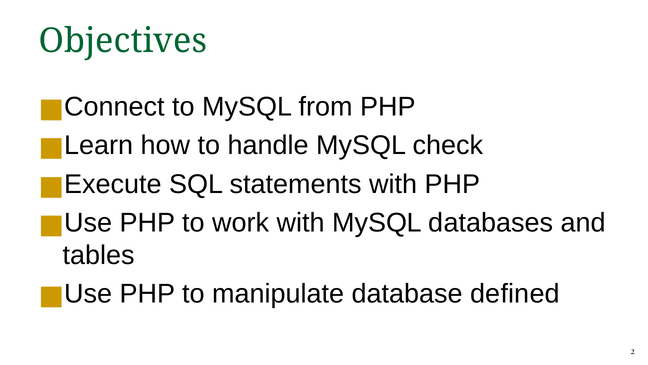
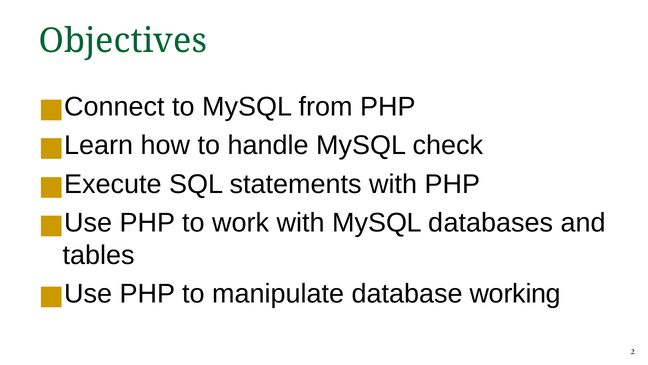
defined: defined -> working
